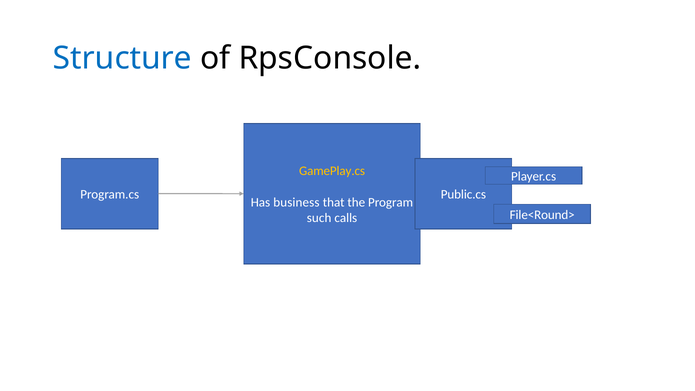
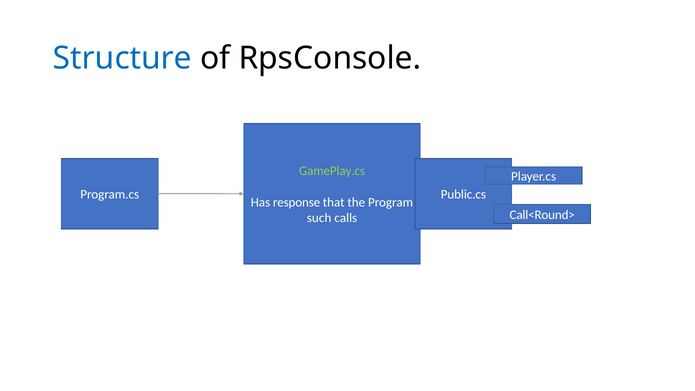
GamePlay.cs colour: yellow -> light green
business: business -> response
File<Round>: File<Round> -> Call<Round>
